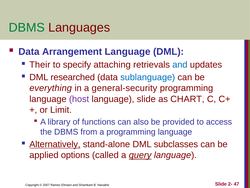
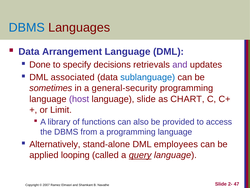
DBMS at (27, 28) colour: green -> blue
Their: Their -> Done
attaching: attaching -> decisions
and at (180, 65) colour: blue -> purple
researched: researched -> associated
everything: everything -> sometimes
Alternatively underline: present -> none
subclasses: subclasses -> employees
options: options -> looping
